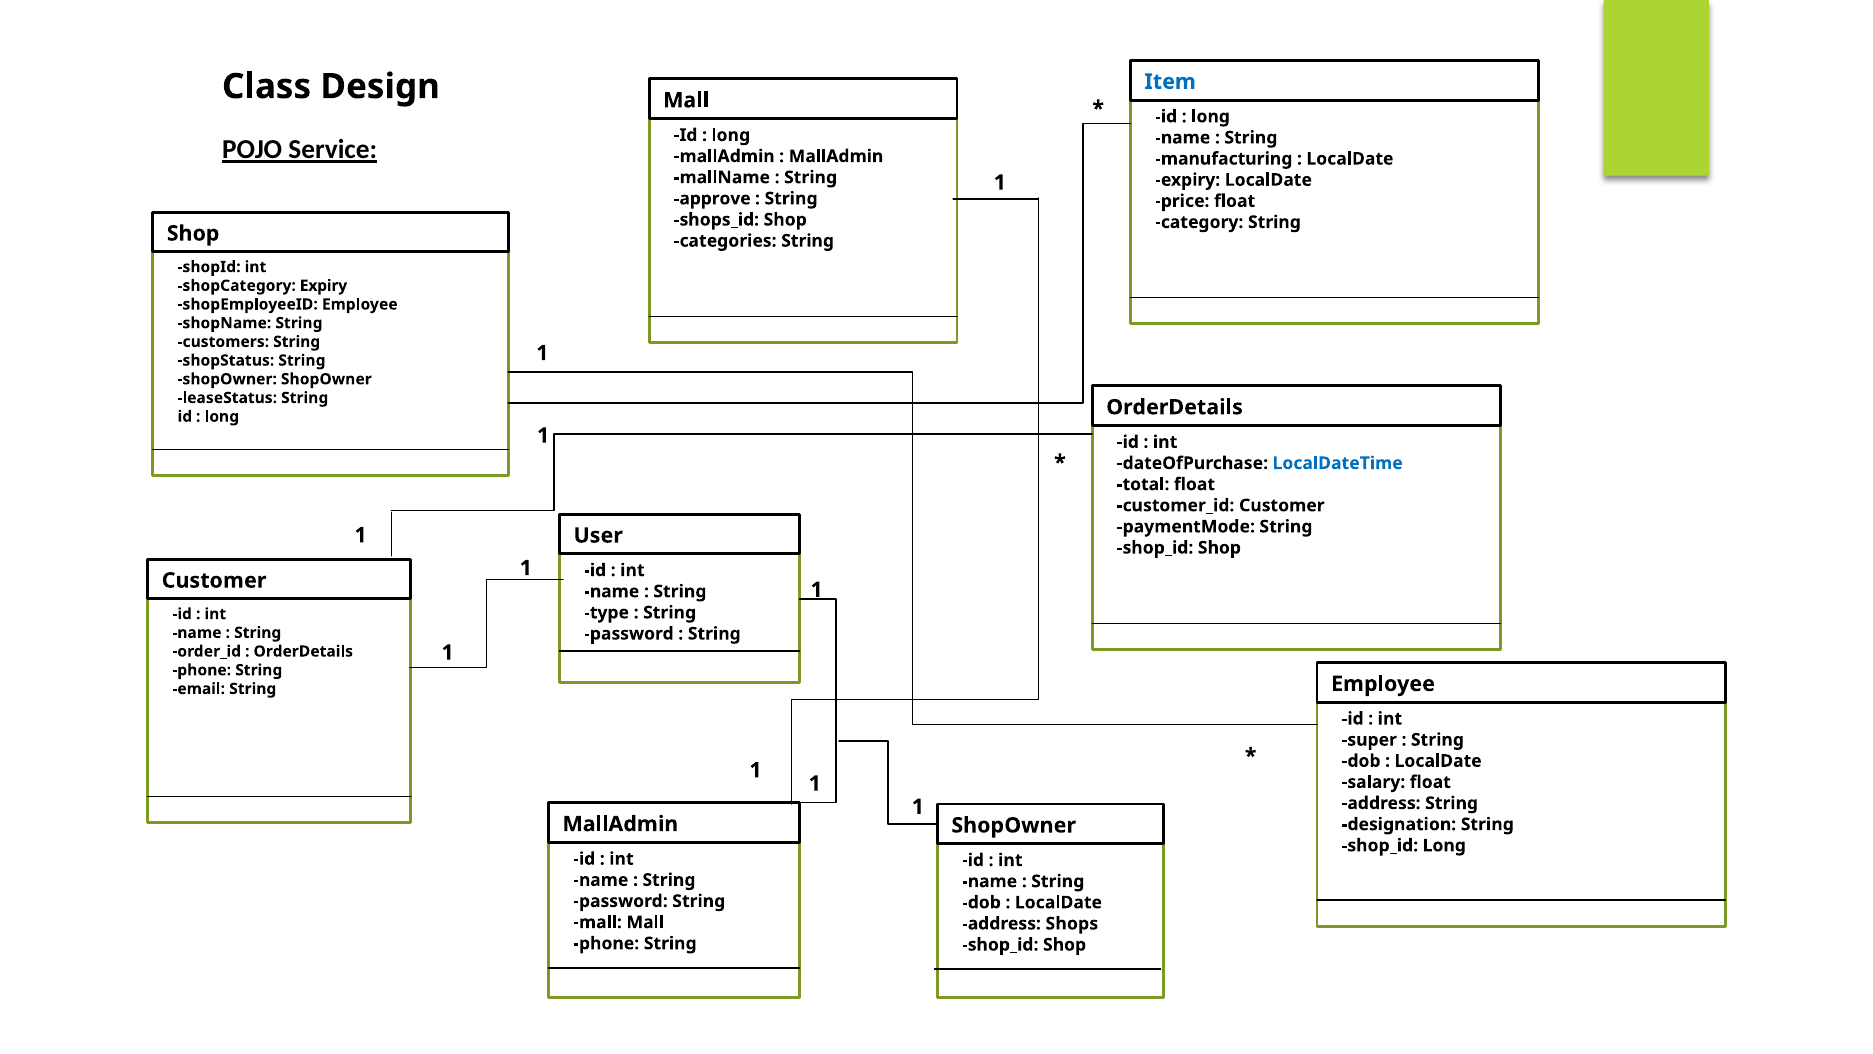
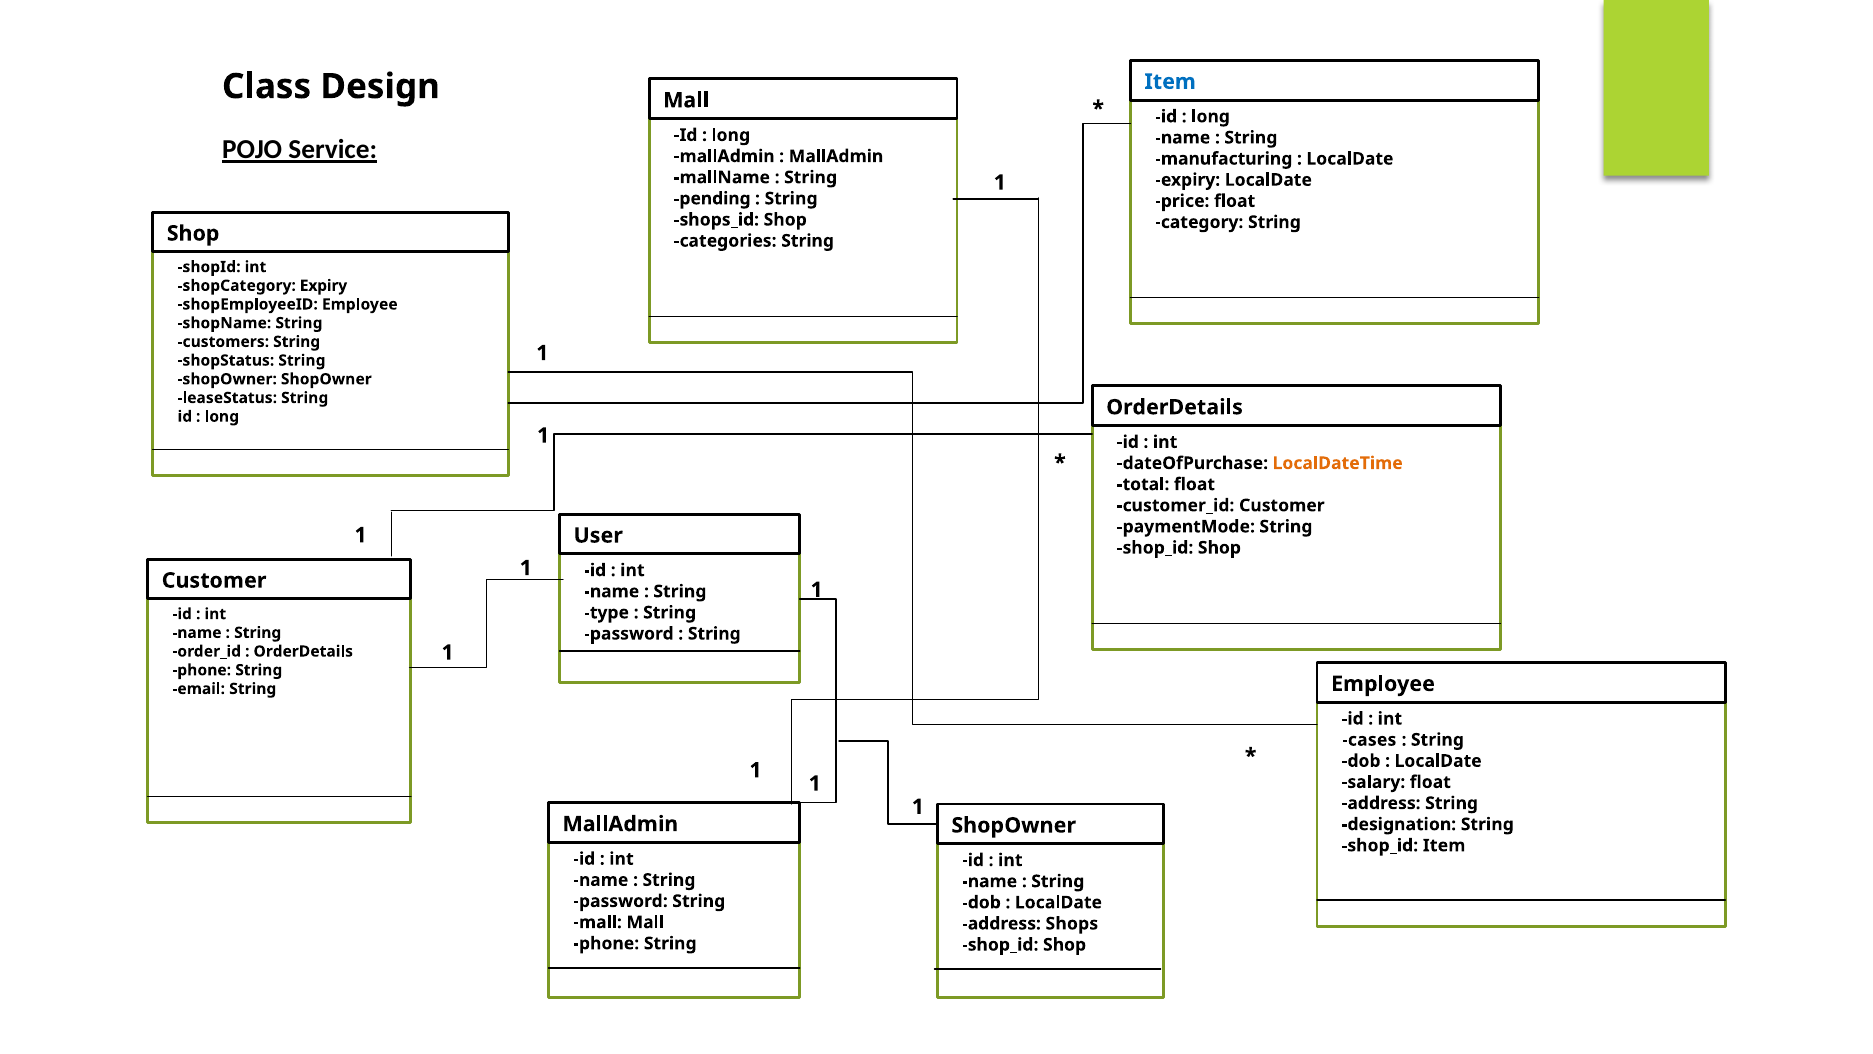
approve: approve -> pending
LocalDateTime colour: blue -> orange
super: super -> cases
shop_id Long: Long -> Item
